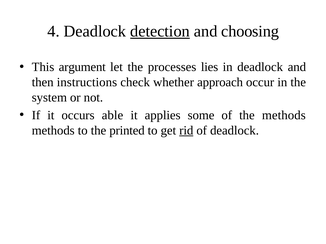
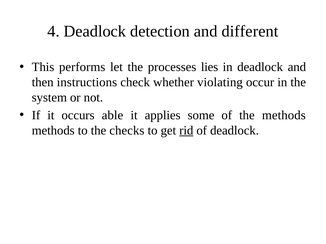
detection underline: present -> none
choosing: choosing -> different
argument: argument -> performs
approach: approach -> violating
printed: printed -> checks
